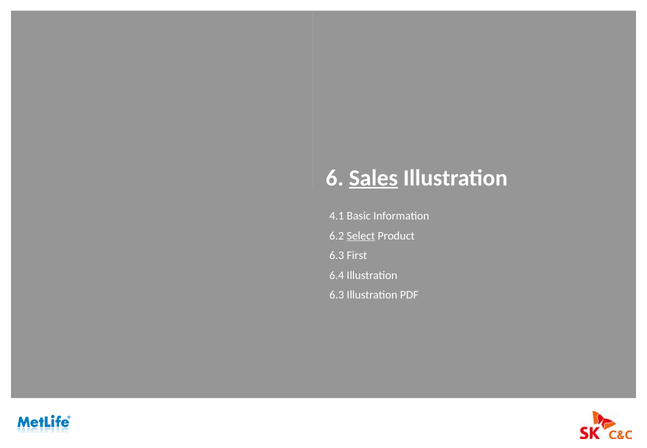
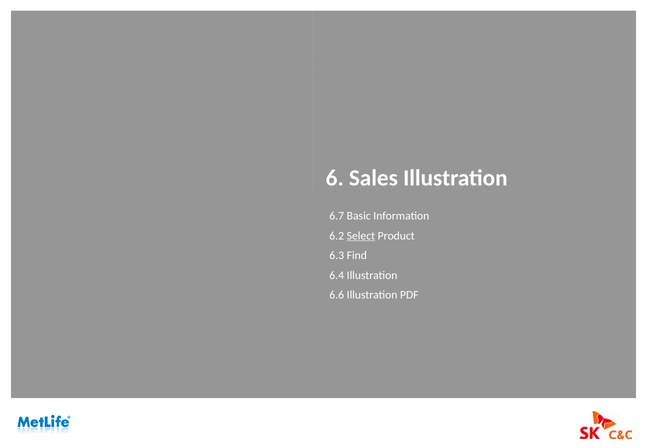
Sales underline: present -> none
4.1: 4.1 -> 6.7
First: First -> Find
6.3 at (337, 295): 6.3 -> 6.6
